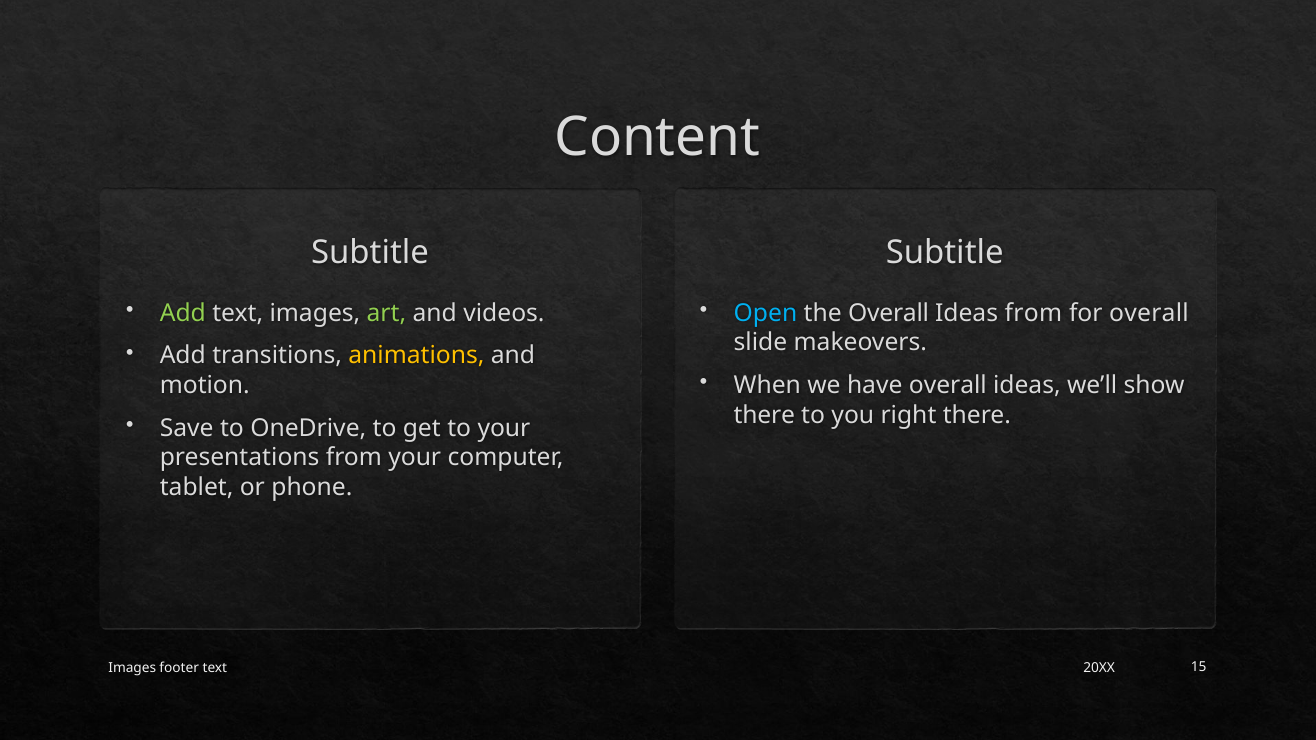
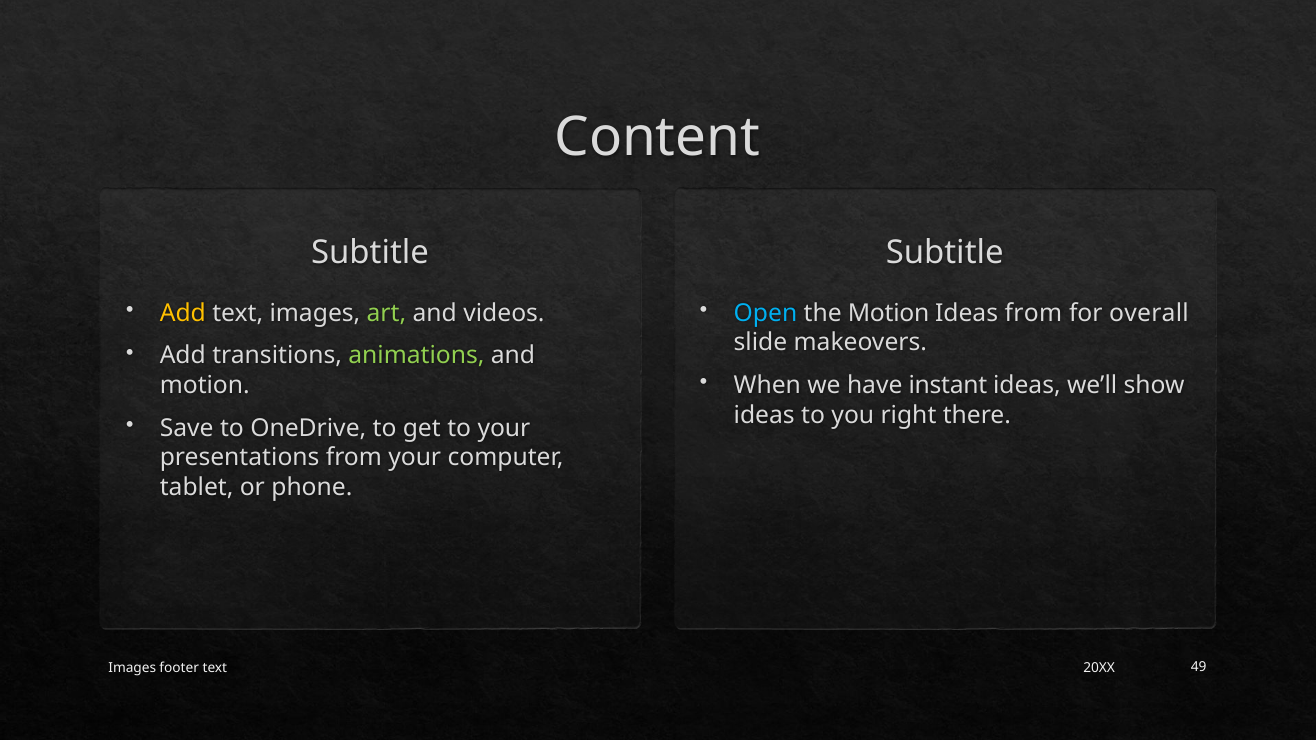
Add at (183, 313) colour: light green -> yellow
the Overall: Overall -> Motion
animations colour: yellow -> light green
have overall: overall -> instant
there at (764, 415): there -> ideas
15: 15 -> 49
